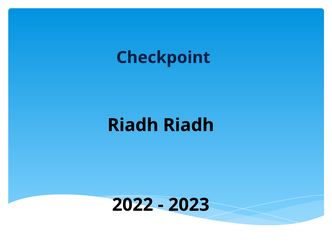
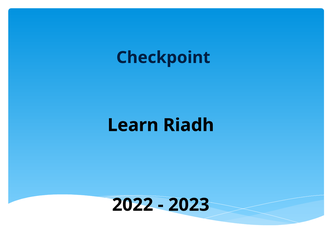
Riadh at (133, 125): Riadh -> Learn
